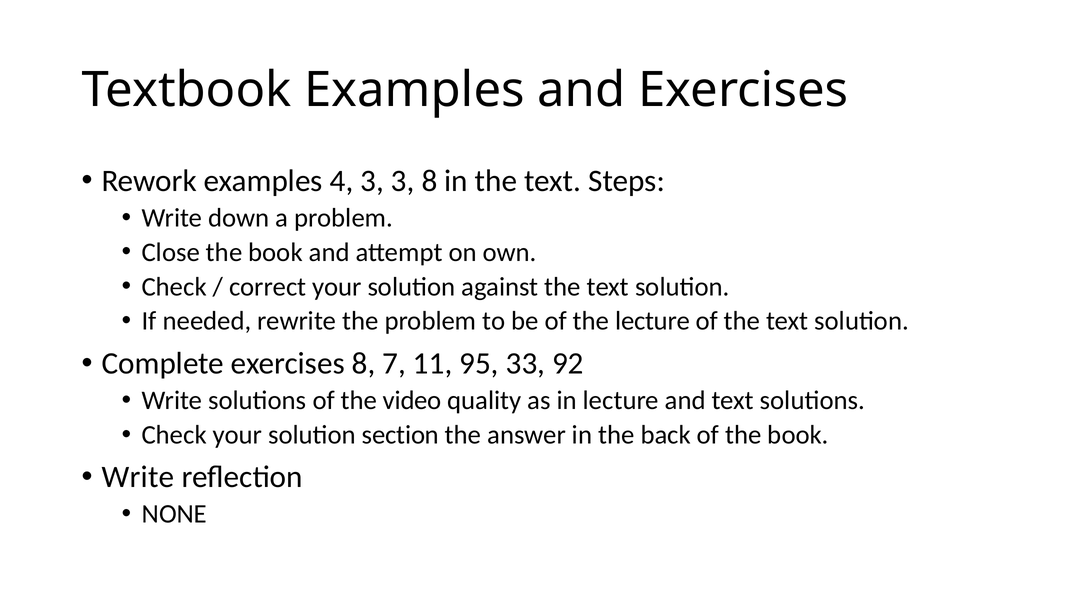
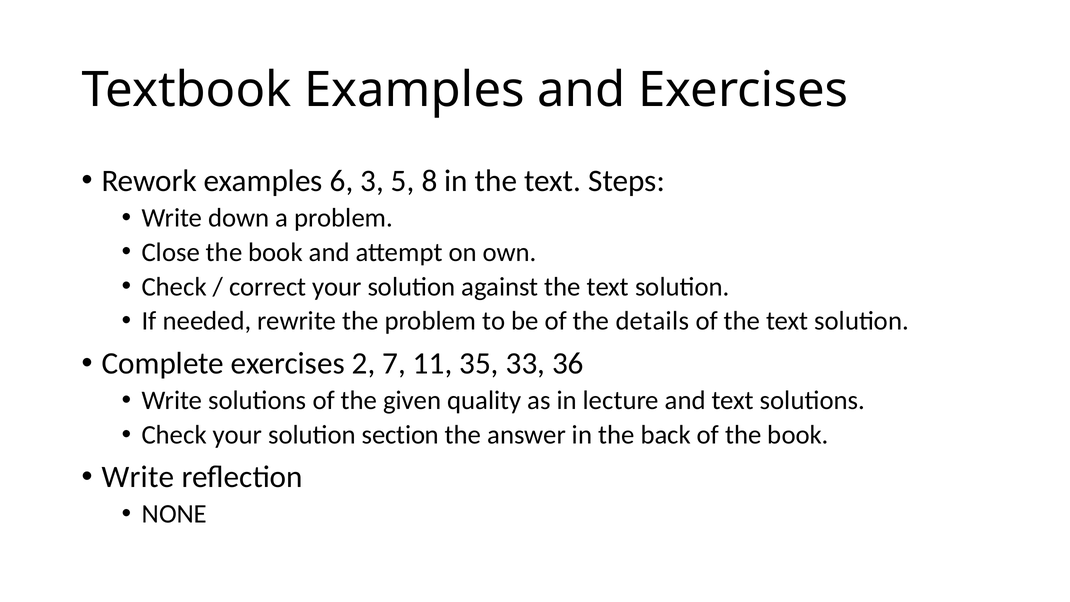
4: 4 -> 6
3 3: 3 -> 5
the lecture: lecture -> details
exercises 8: 8 -> 2
95: 95 -> 35
92: 92 -> 36
video: video -> given
